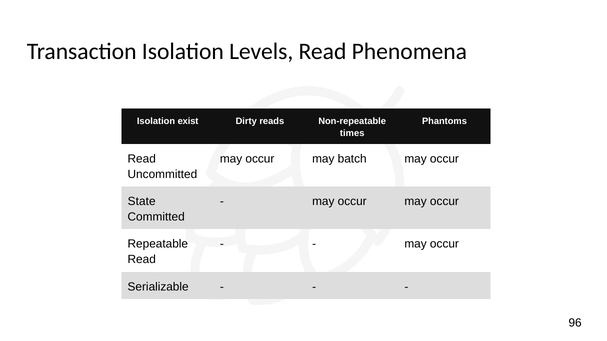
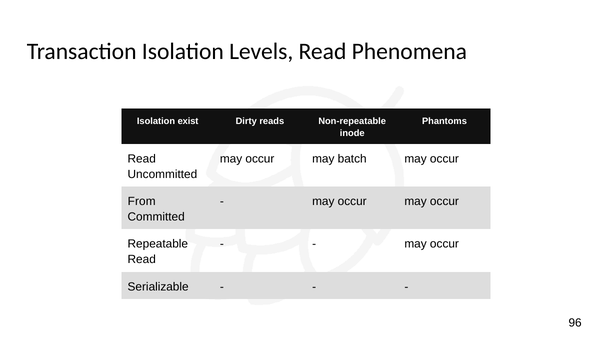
times: times -> inode
State: State -> From
